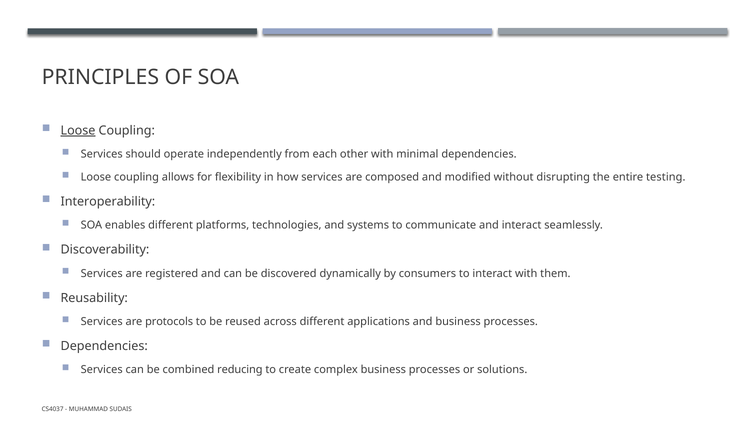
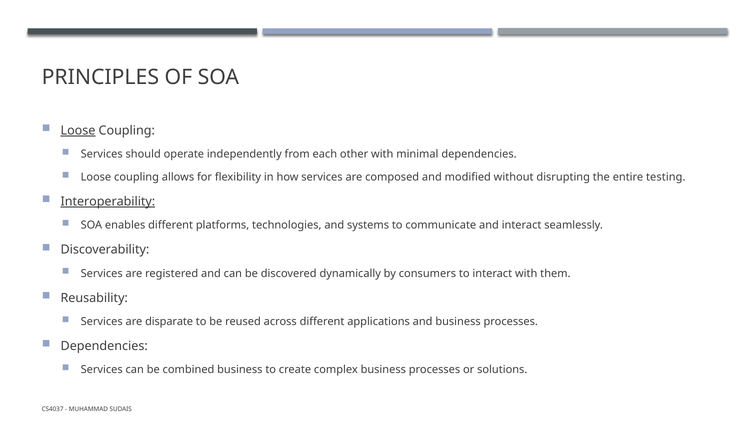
Interoperability underline: none -> present
protocols: protocols -> disparate
combined reducing: reducing -> business
